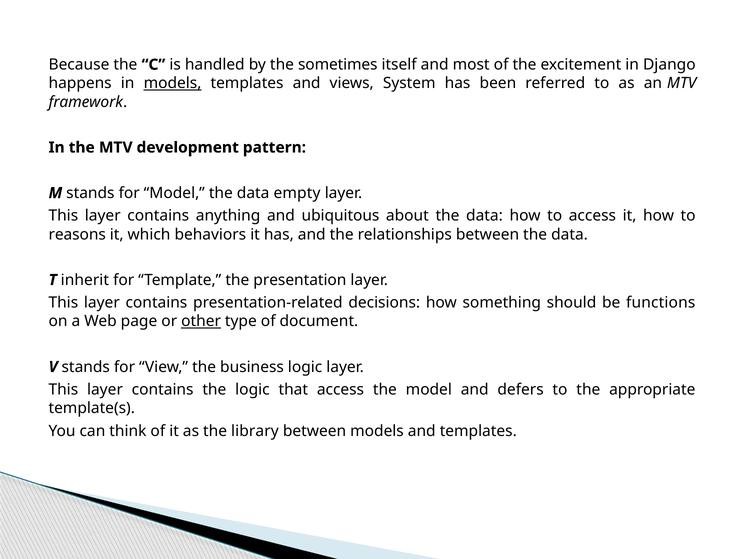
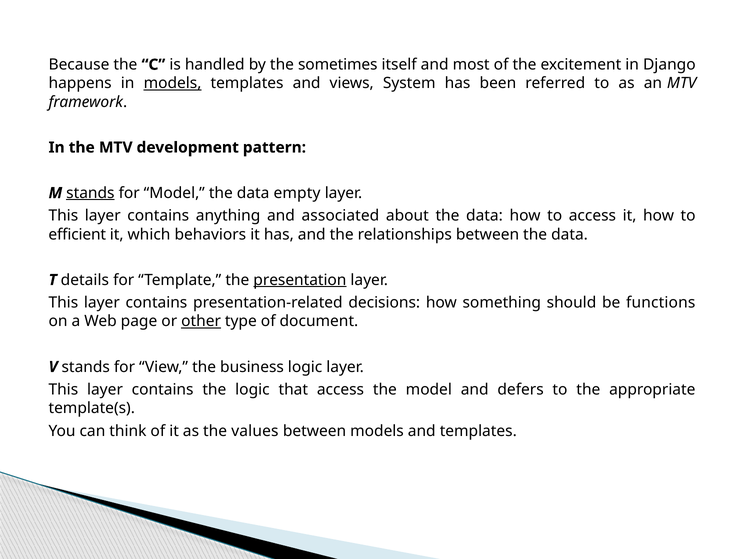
stands at (90, 193) underline: none -> present
ubiquitous: ubiquitous -> associated
reasons: reasons -> efficient
inherit: inherit -> details
presentation underline: none -> present
library: library -> values
